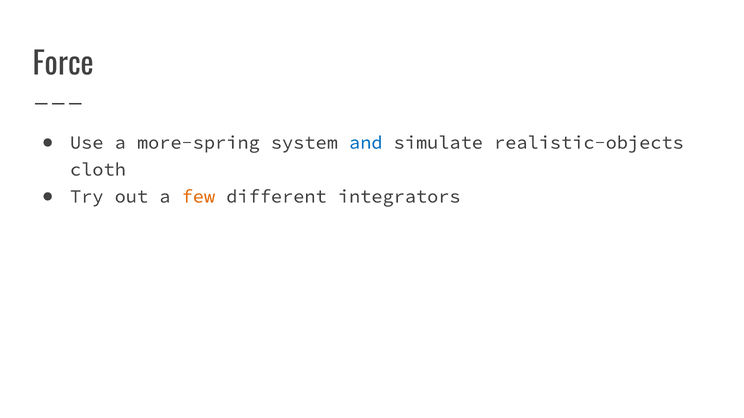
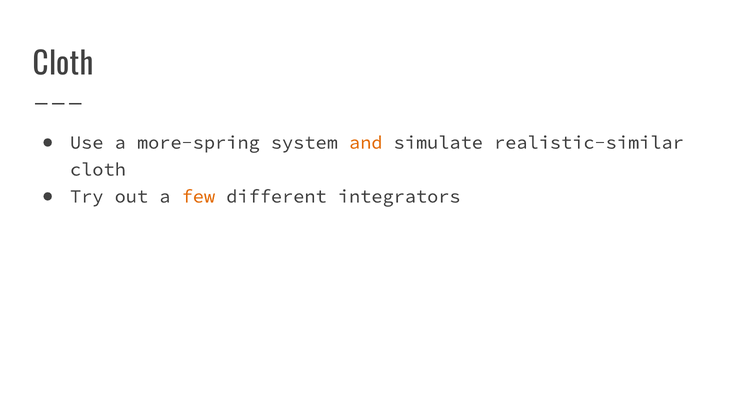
Force at (63, 64): Force -> Cloth
and colour: blue -> orange
realistic-objects: realistic-objects -> realistic-similar
